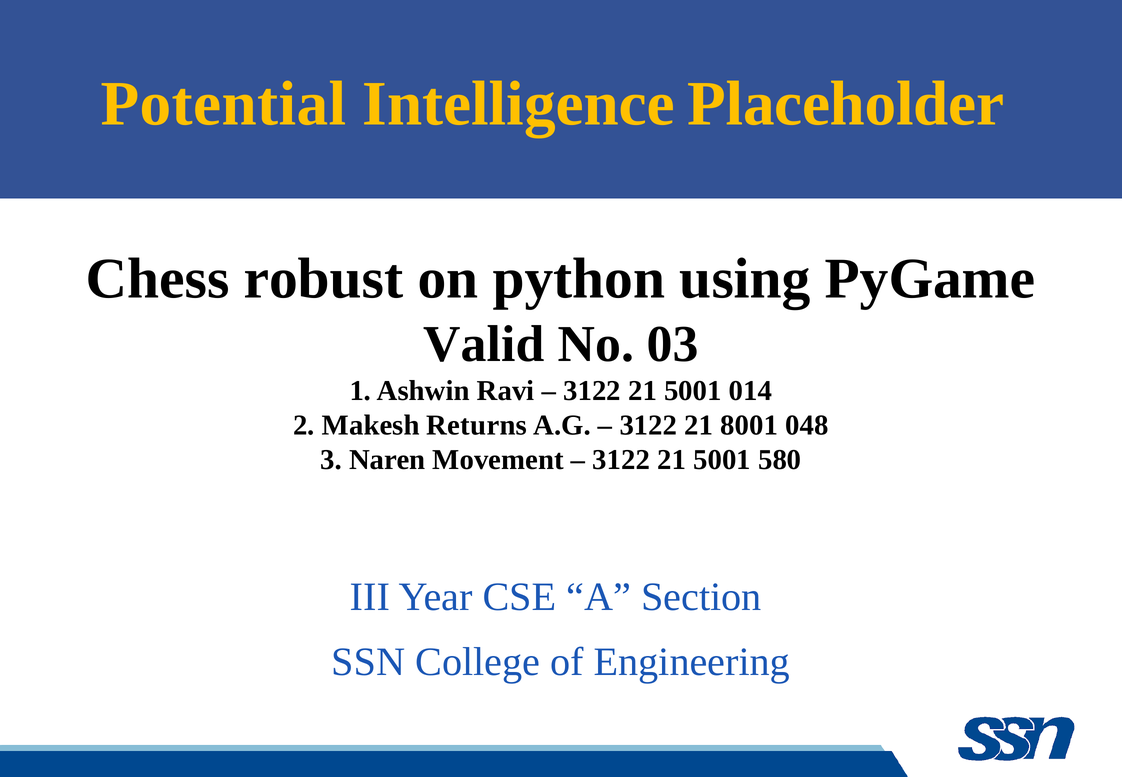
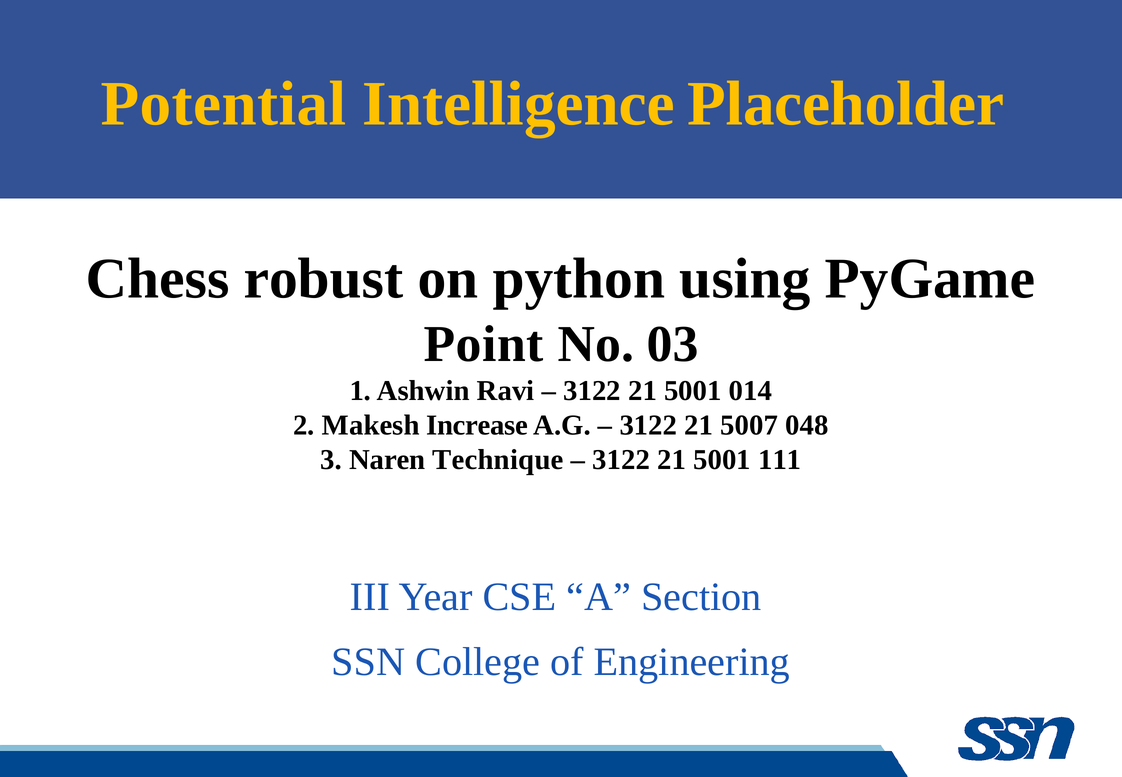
Valid: Valid -> Point
Returns: Returns -> Increase
8001: 8001 -> 5007
Movement: Movement -> Technique
580: 580 -> 111
